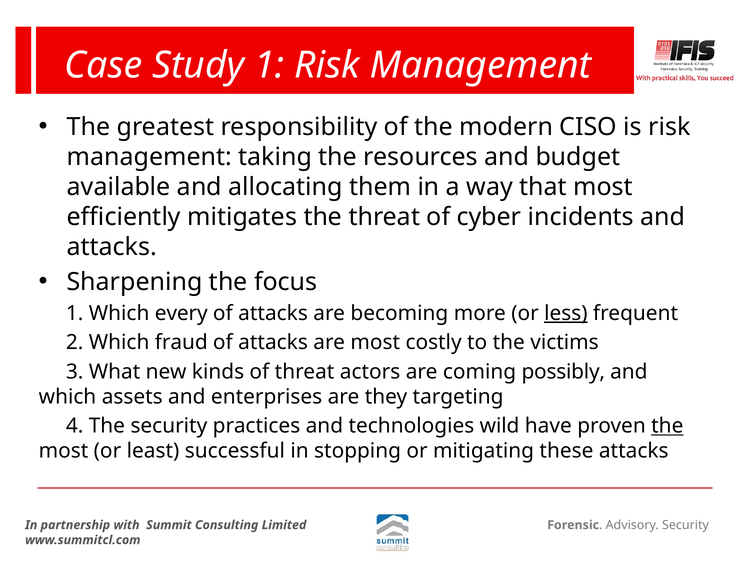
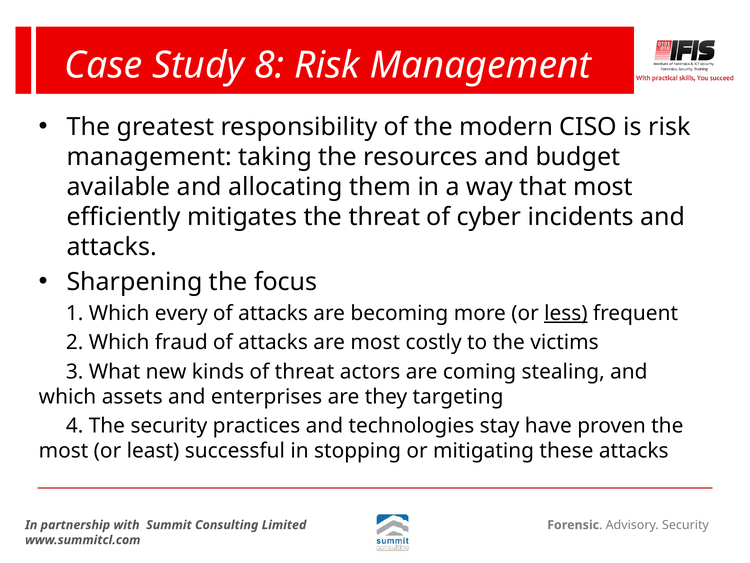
Study 1: 1 -> 8
possibly: possibly -> stealing
wild: wild -> stay
the at (667, 426) underline: present -> none
